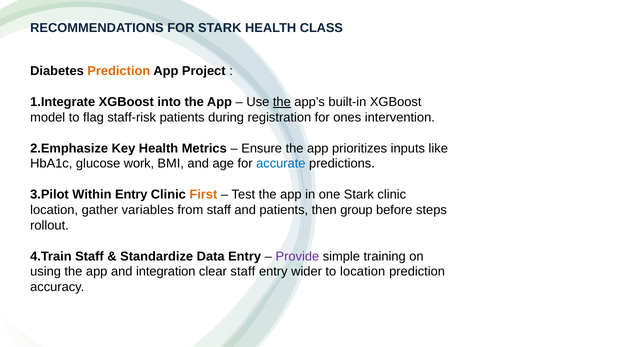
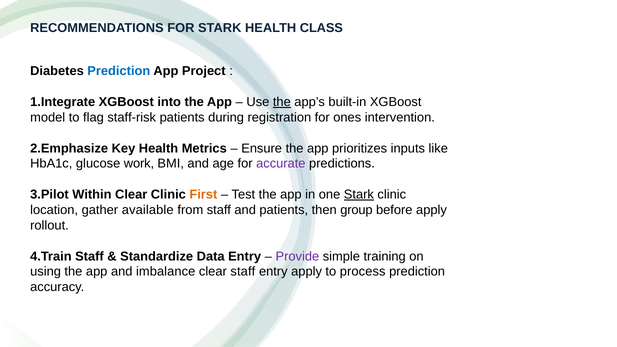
Prediction at (119, 71) colour: orange -> blue
accurate colour: blue -> purple
Within Entry: Entry -> Clear
Stark at (359, 195) underline: none -> present
variables: variables -> available
before steps: steps -> apply
integration: integration -> imbalance
entry wider: wider -> apply
to location: location -> process
